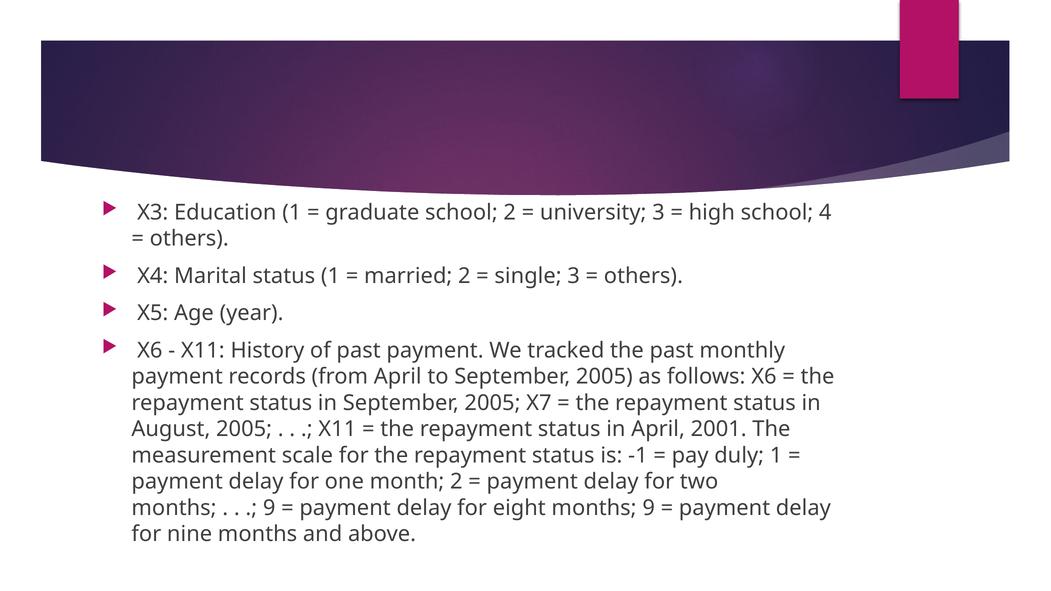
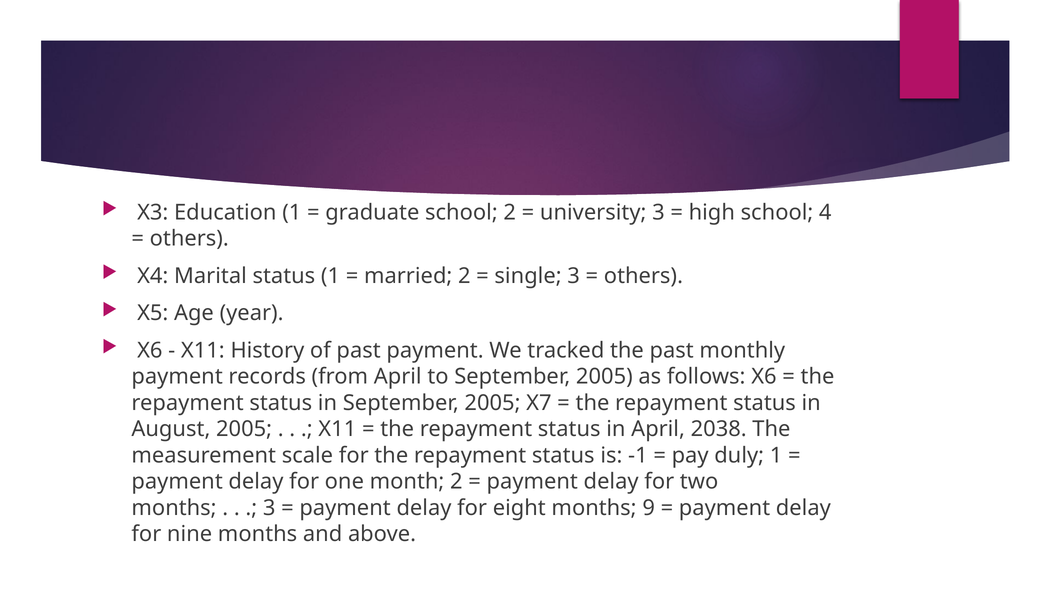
2001: 2001 -> 2038
9 at (269, 508): 9 -> 3
